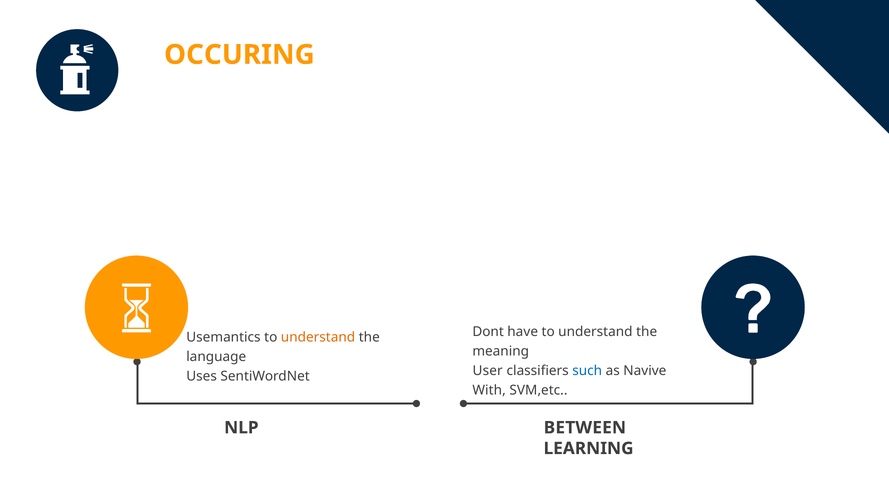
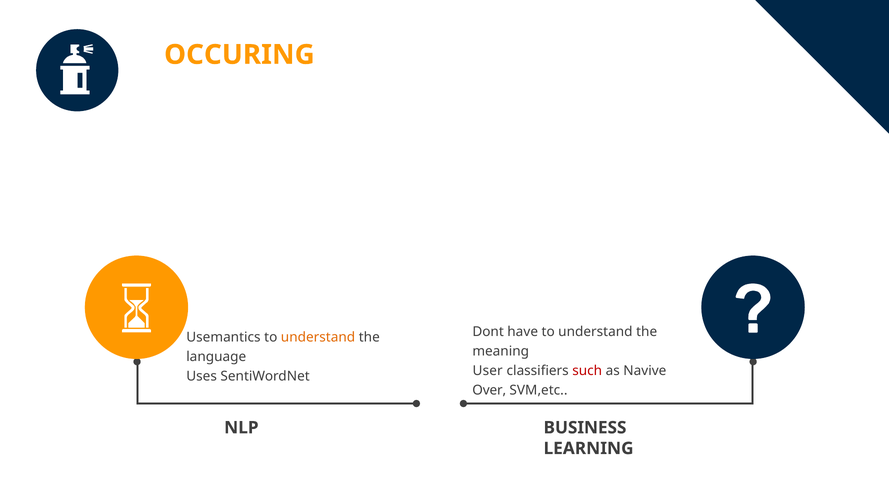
such colour: blue -> red
With: With -> Over
BETWEEN: BETWEEN -> BUSINESS
